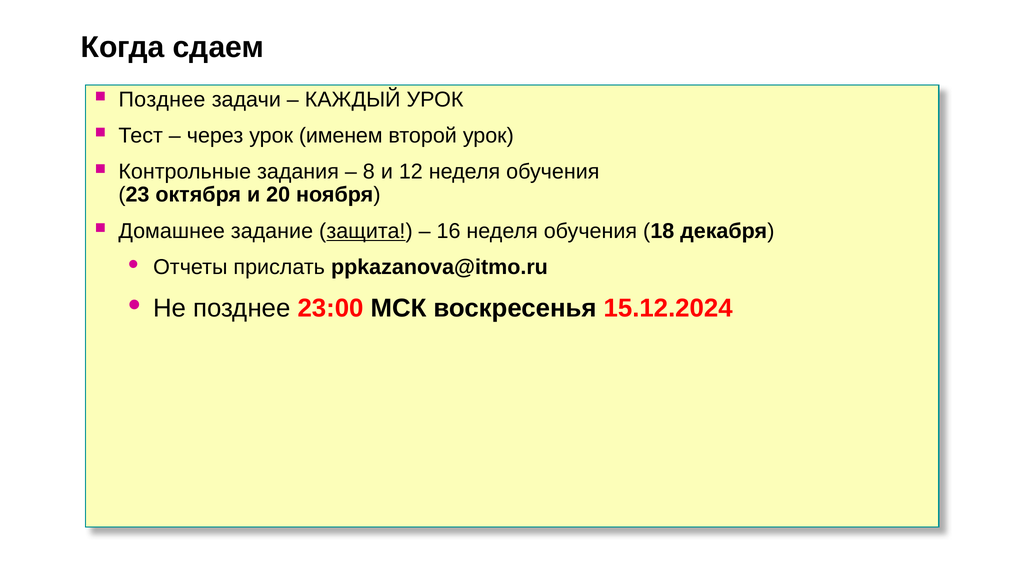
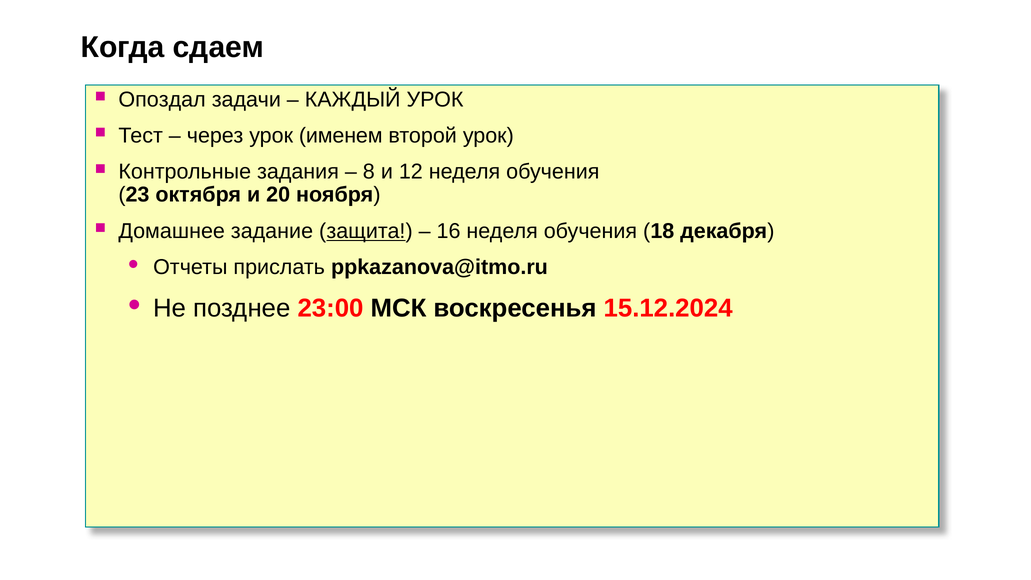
Позднее at (162, 100): Позднее -> Опоздал
